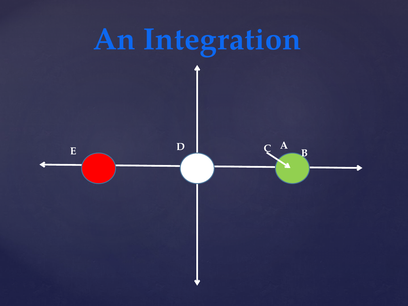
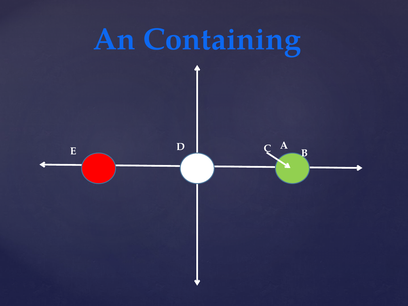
Integration: Integration -> Containing
